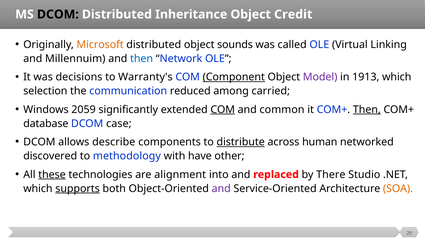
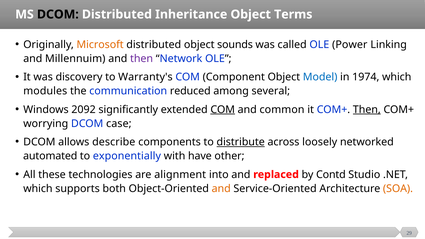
Credit: Credit -> Terms
Virtual: Virtual -> Power
then at (142, 59) colour: blue -> purple
decisions: decisions -> discovery
Component underline: present -> none
Model colour: purple -> blue
1913: 1913 -> 1974
selection: selection -> modules
carried: carried -> several
2059: 2059 -> 2092
database: database -> worrying
human: human -> loosely
discovered: discovered -> automated
methodology: methodology -> exponentially
these underline: present -> none
There: There -> Contd
supports underline: present -> none
and at (221, 189) colour: purple -> orange
